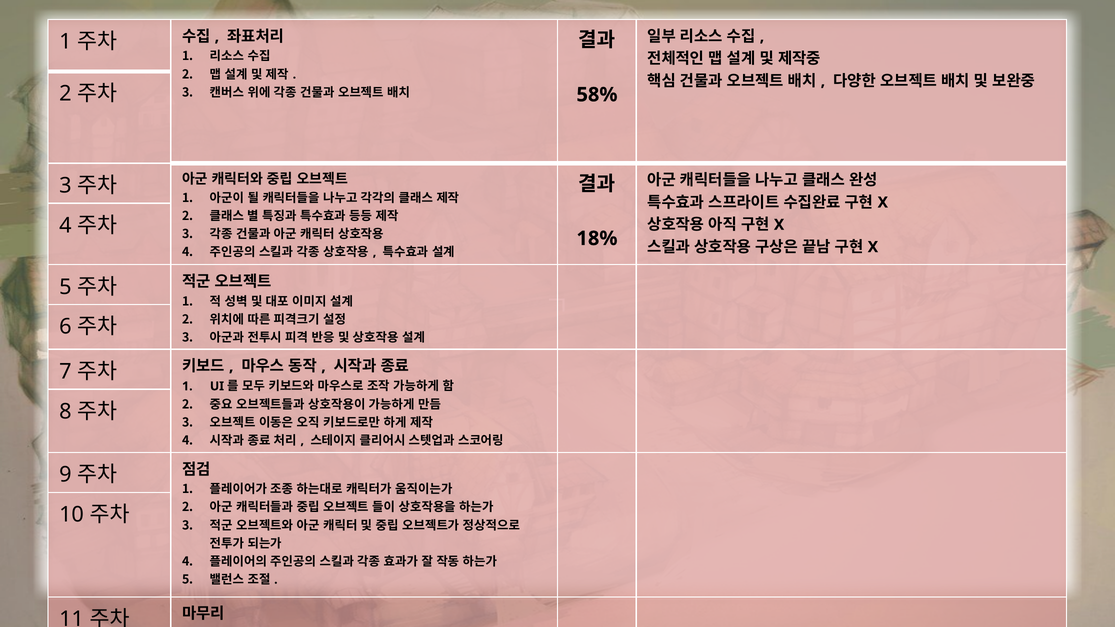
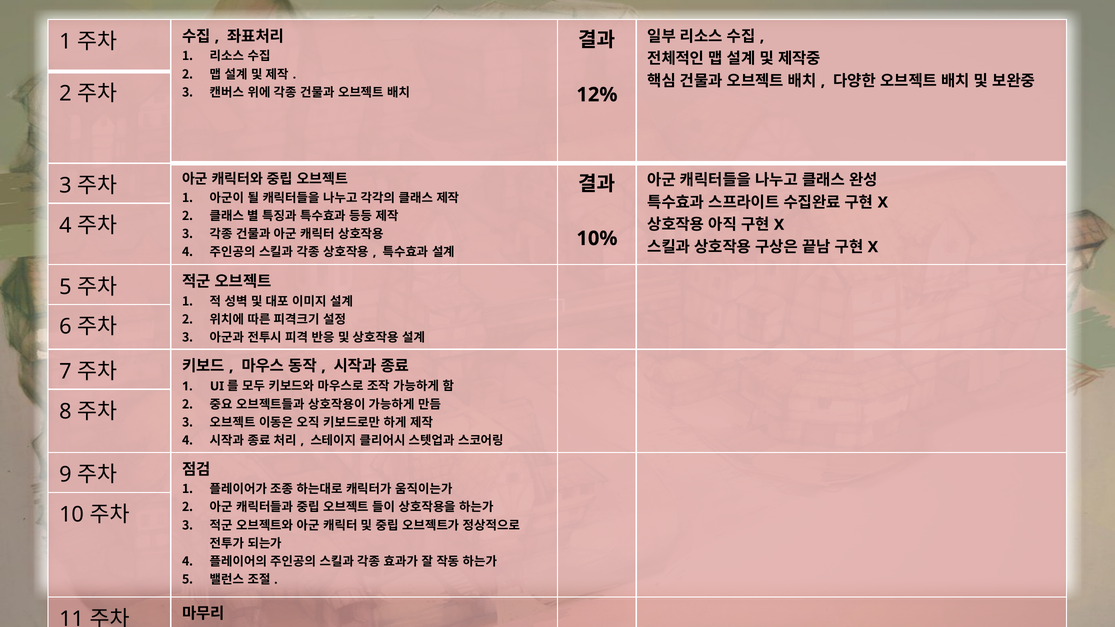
58%: 58% -> 12%
18%: 18% -> 10%
